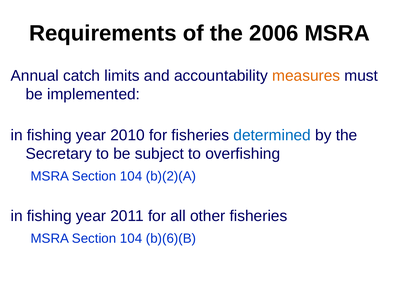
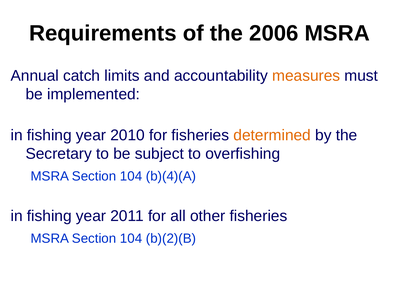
determined colour: blue -> orange
b)(2)(A: b)(2)(A -> b)(4)(A
b)(6)(B: b)(6)(B -> b)(2)(B
